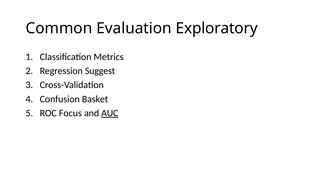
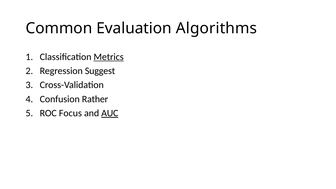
Exploratory: Exploratory -> Algorithms
Metrics underline: none -> present
Basket: Basket -> Rather
